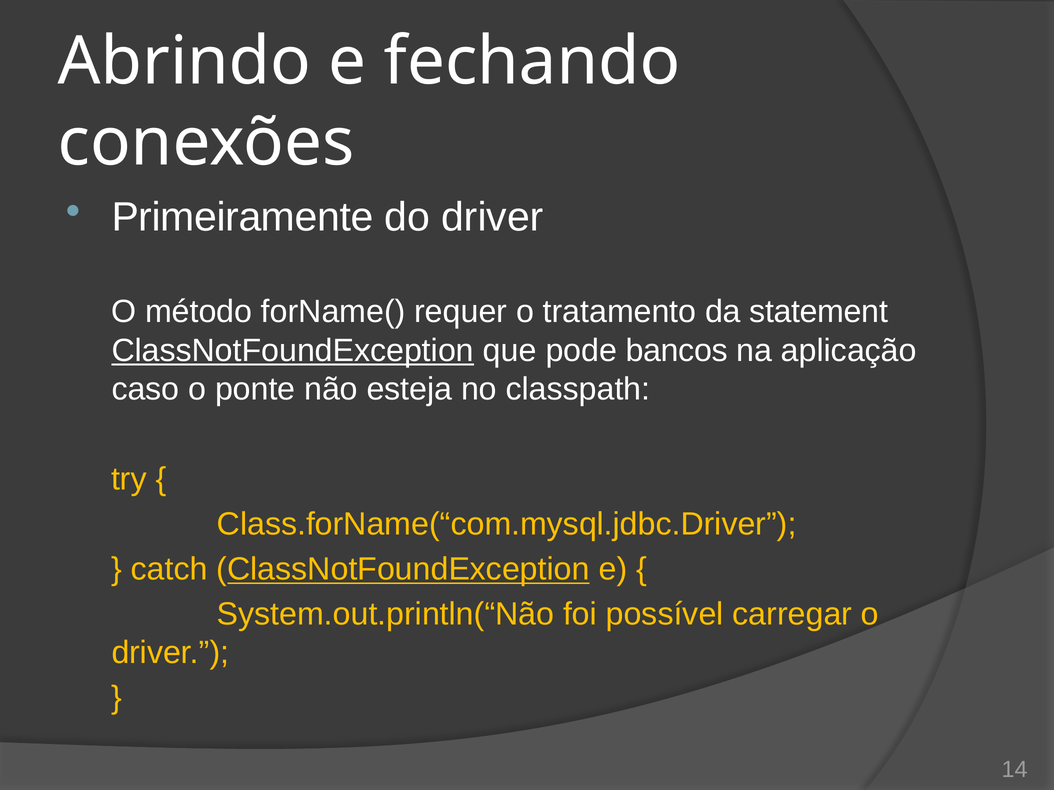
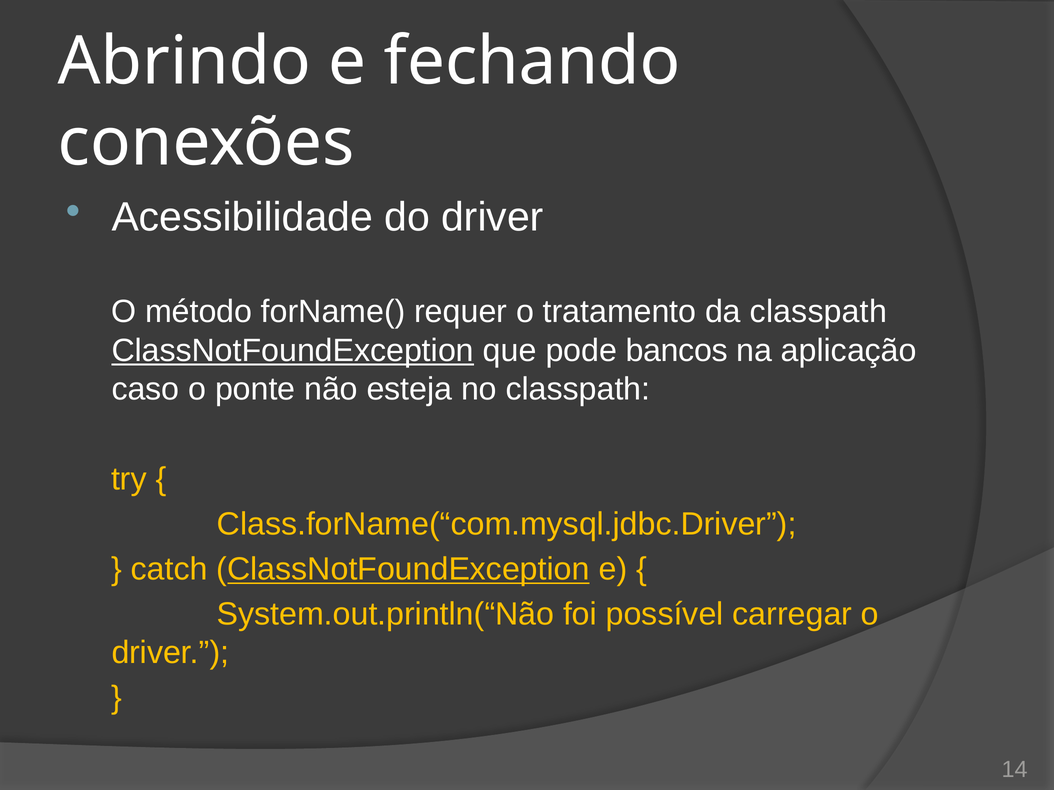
Primeiramente: Primeiramente -> Acessibilidade
da statement: statement -> classpath
